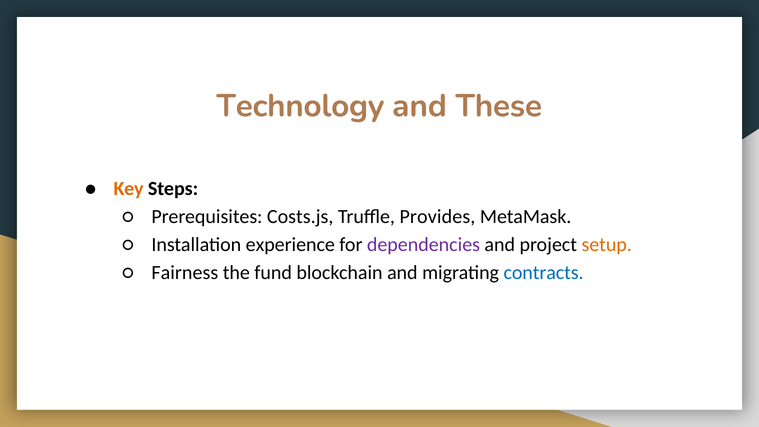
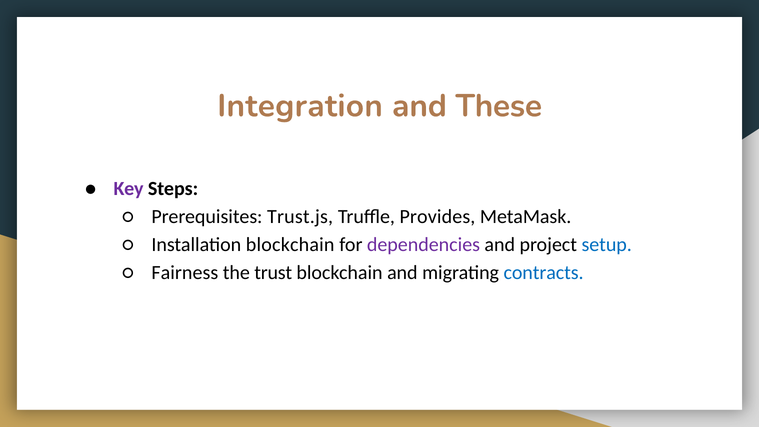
Technology: Technology -> Integration
Key colour: orange -> purple
Costs.js: Costs.js -> Trust.js
Installation experience: experience -> blockchain
setup colour: orange -> blue
fund: fund -> trust
